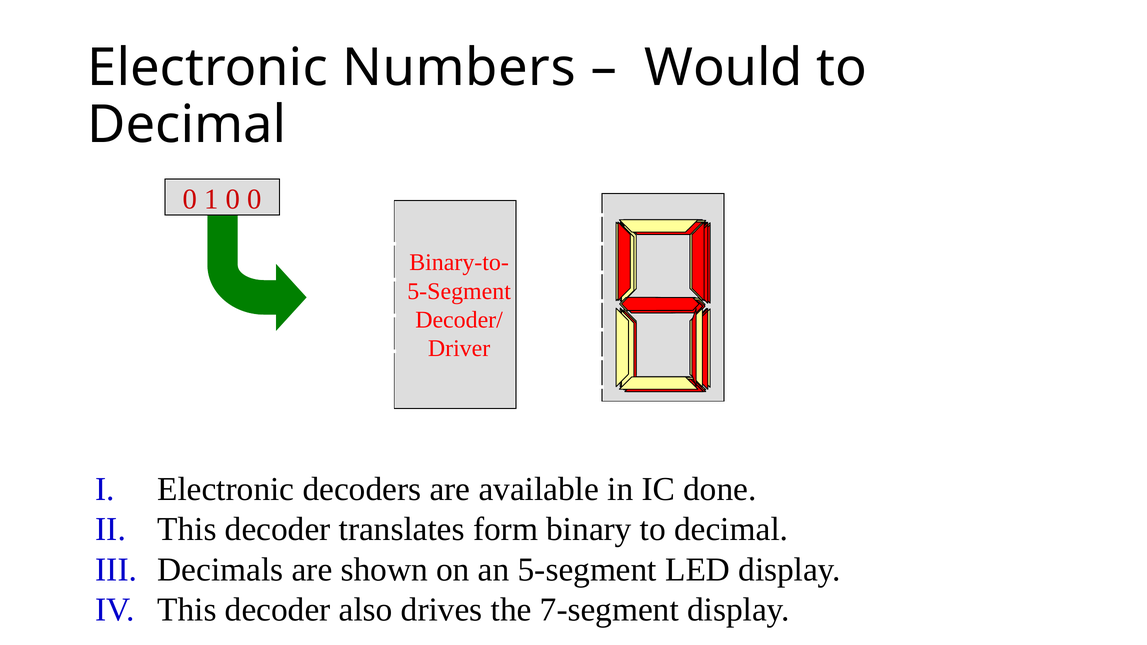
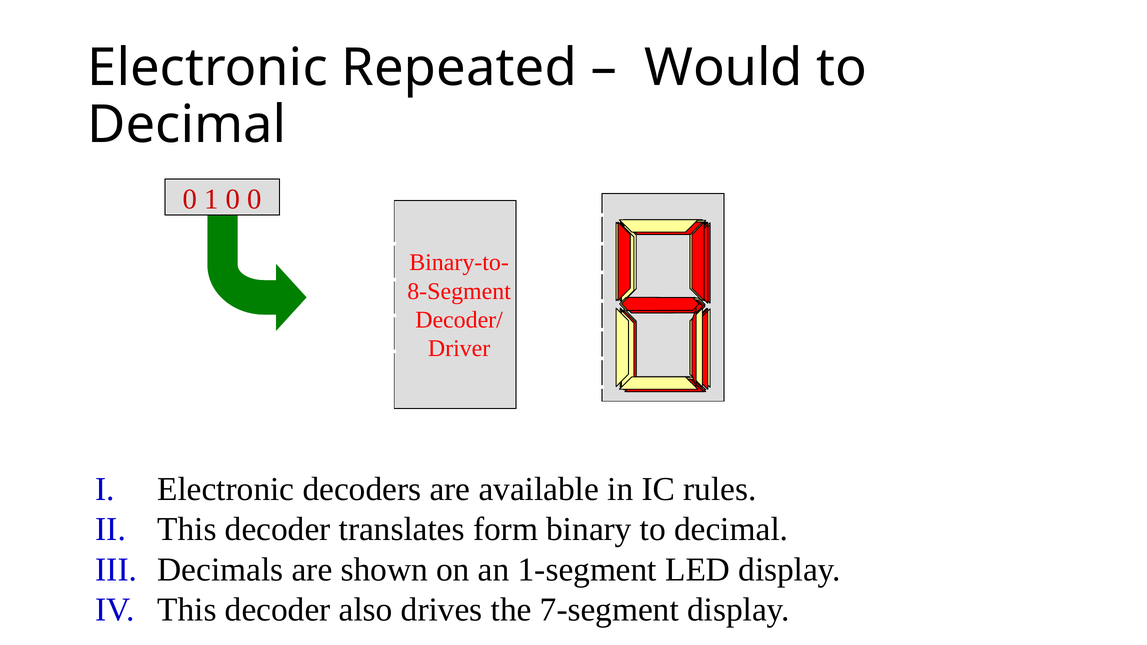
Numbers: Numbers -> Repeated
5-Segment at (459, 291): 5-Segment -> 8-Segment
done: done -> rules
an 5-segment: 5-segment -> 1-segment
